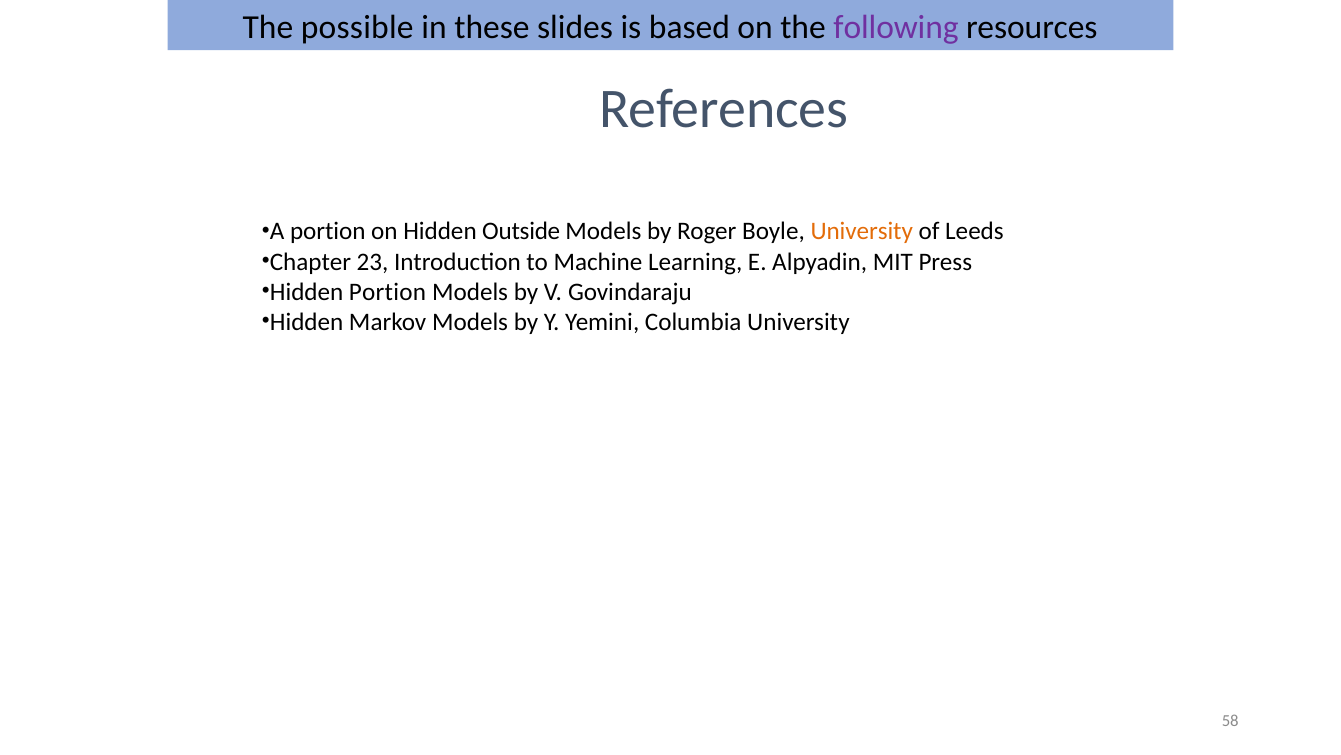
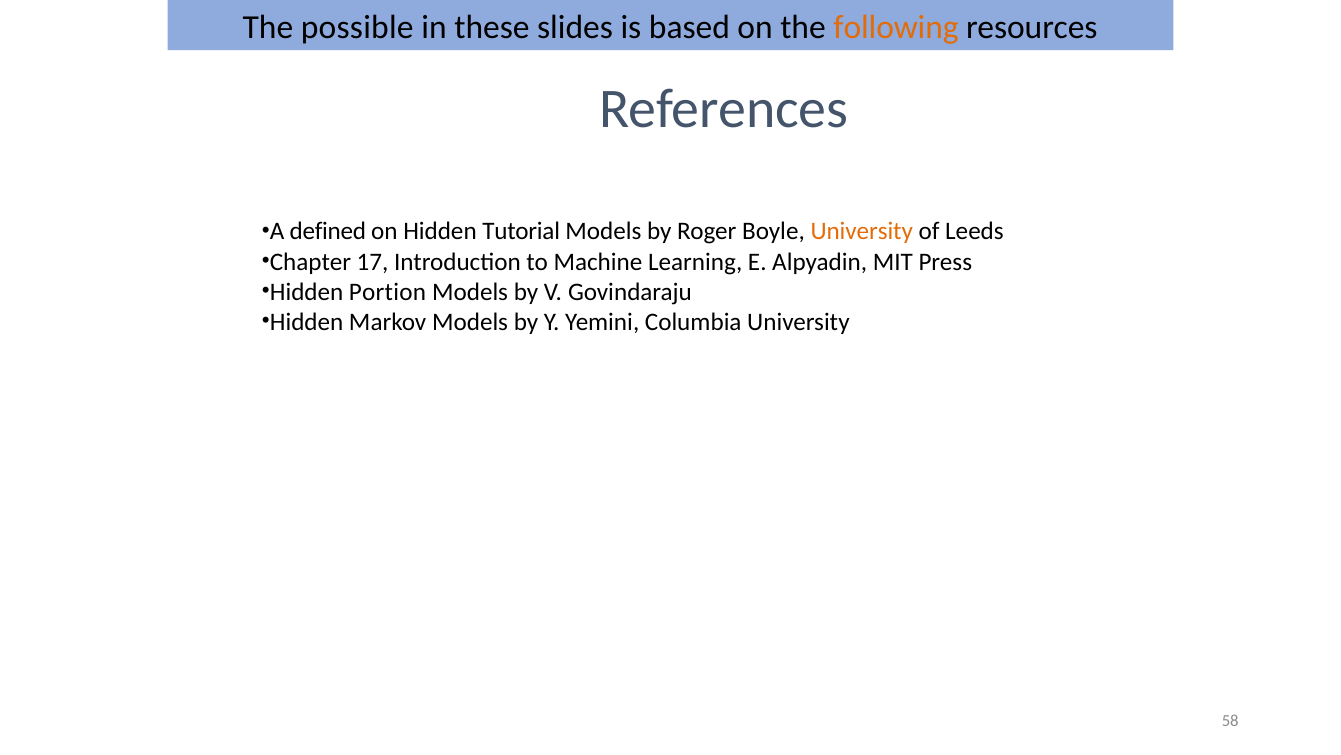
following colour: purple -> orange
A portion: portion -> defined
Outside: Outside -> Tutorial
23: 23 -> 17
